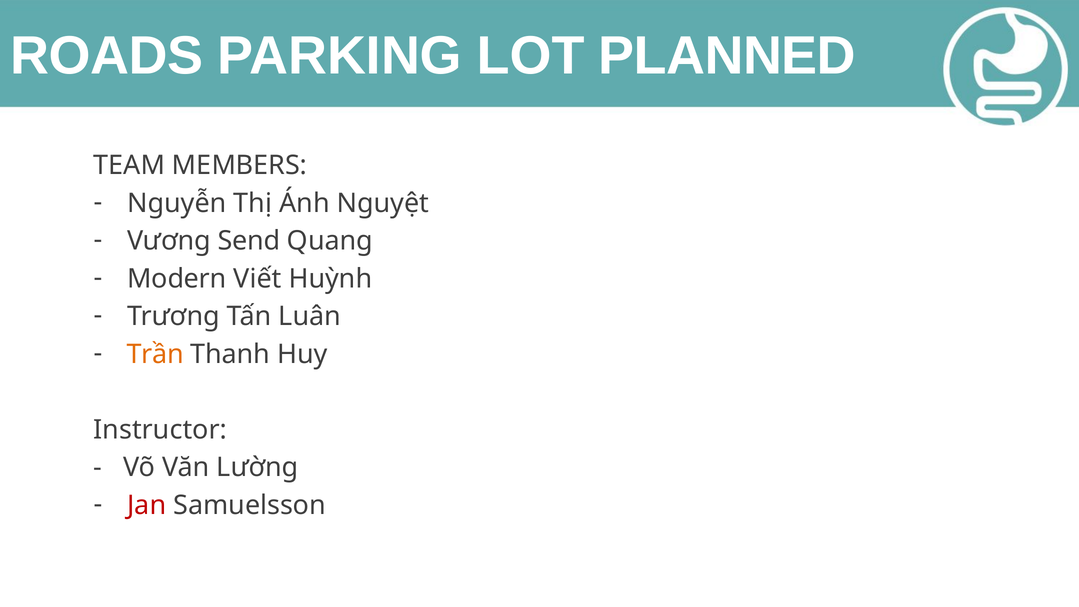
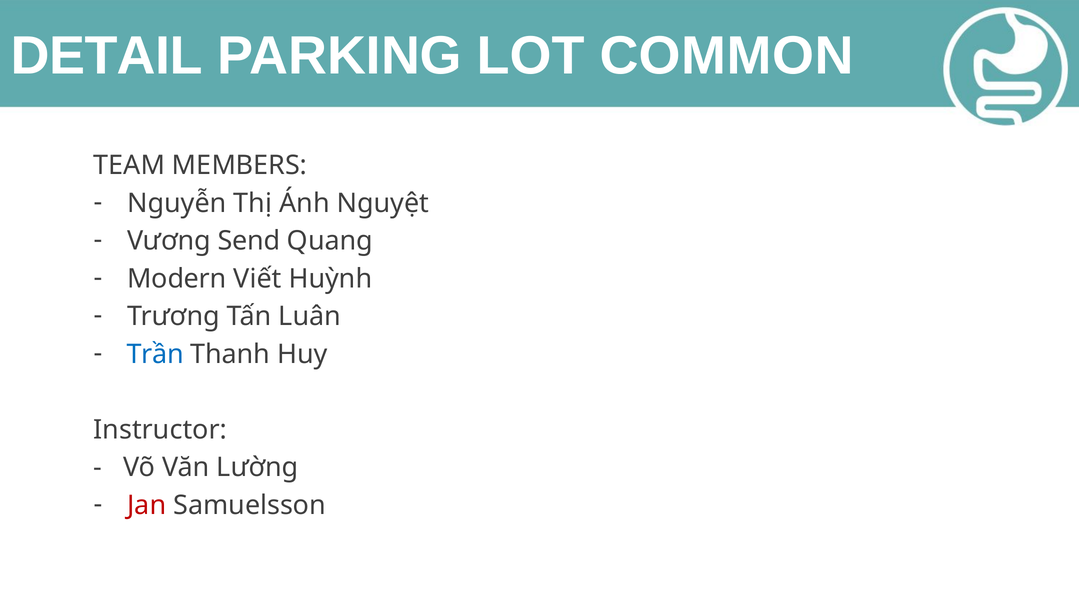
ROADS: ROADS -> DETAIL
PLANNED: PLANNED -> COMMON
Trần colour: orange -> blue
